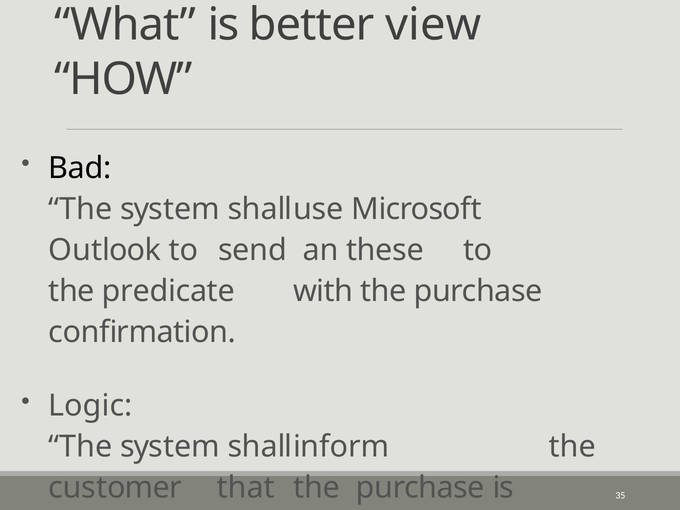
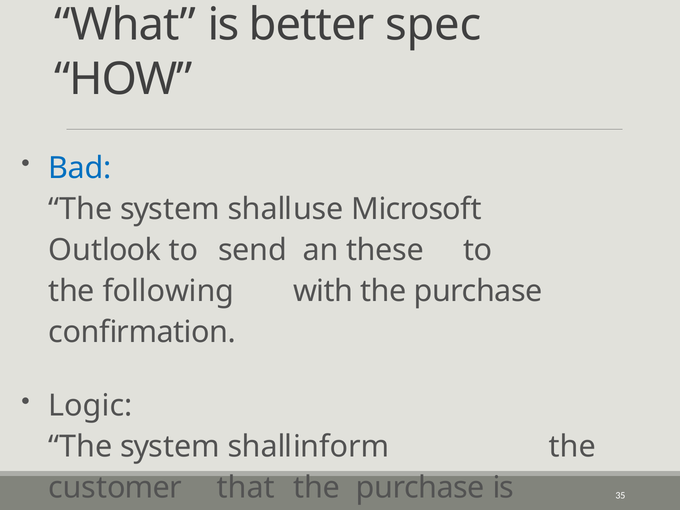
view: view -> spec
Bad colour: black -> blue
predicate: predicate -> following
